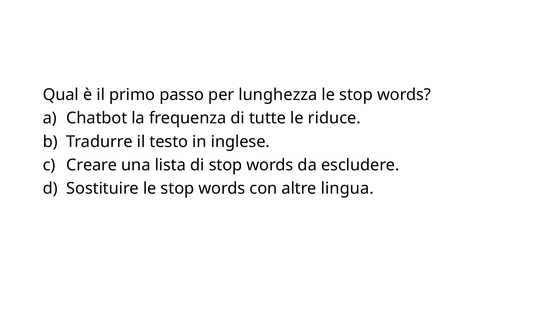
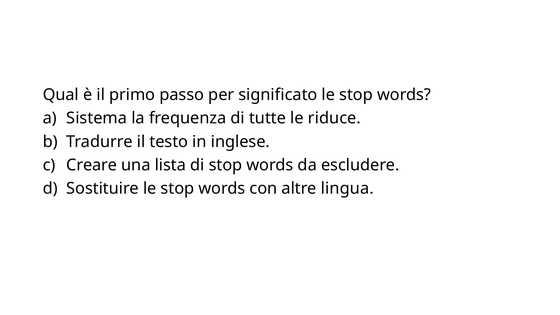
lunghezza: lunghezza -> significato
Chatbot: Chatbot -> Sistema
